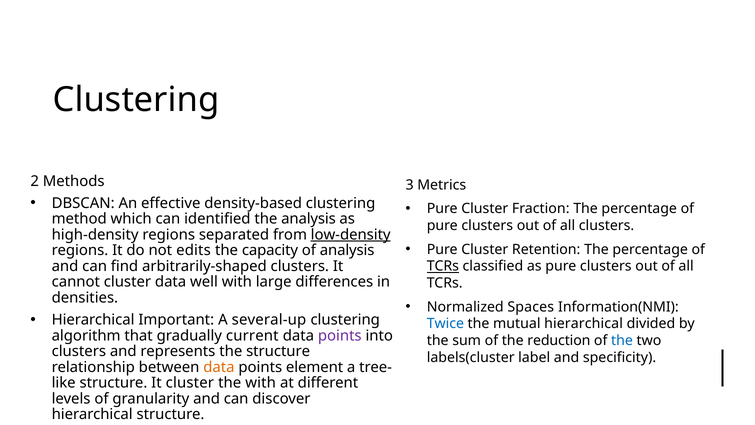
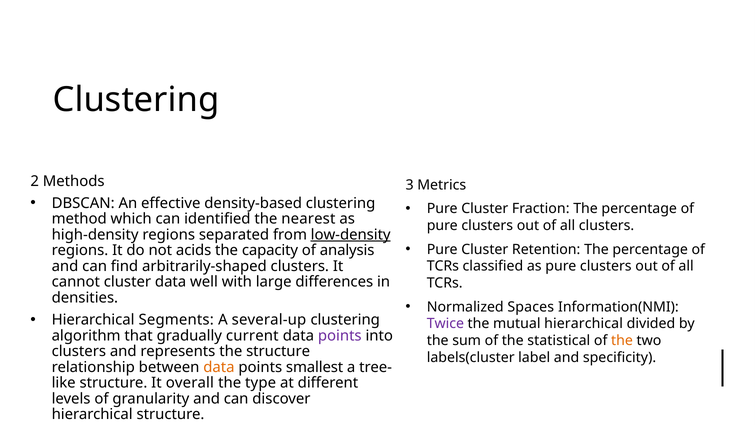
the analysis: analysis -> nearest
edits: edits -> acids
TCRs at (443, 266) underline: present -> none
Important: Important -> Segments
Twice colour: blue -> purple
reduction: reduction -> statistical
the at (622, 340) colour: blue -> orange
element: element -> smallest
It cluster: cluster -> overall
the with: with -> type
